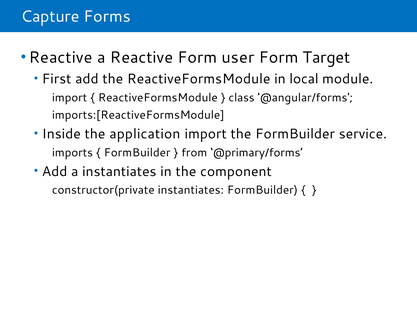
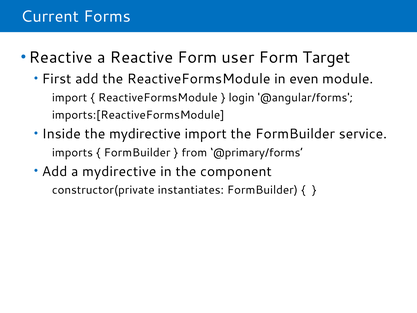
Capture: Capture -> Current
local: local -> even
class: class -> login
the application: application -> mydirective
a instantiates: instantiates -> mydirective
